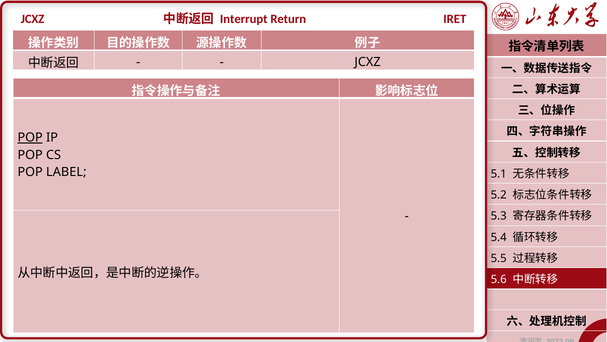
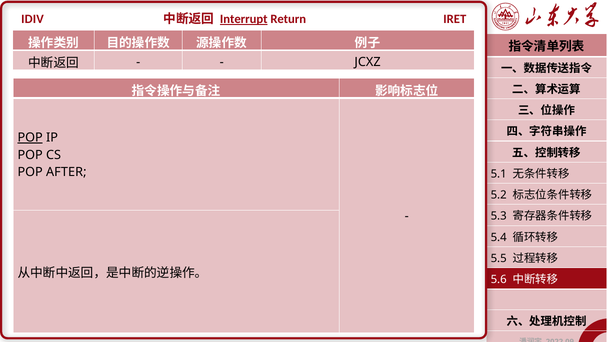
JCXZ at (33, 19): JCXZ -> IDIV
Interrupt underline: none -> present
LABEL: LABEL -> AFTER
